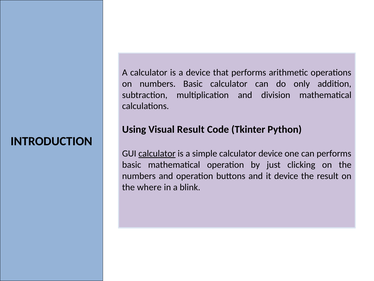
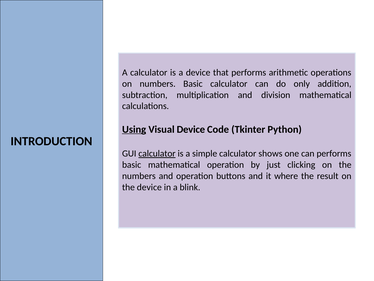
Using underline: none -> present
Visual Result: Result -> Device
calculator device: device -> shows
it device: device -> where
the where: where -> device
